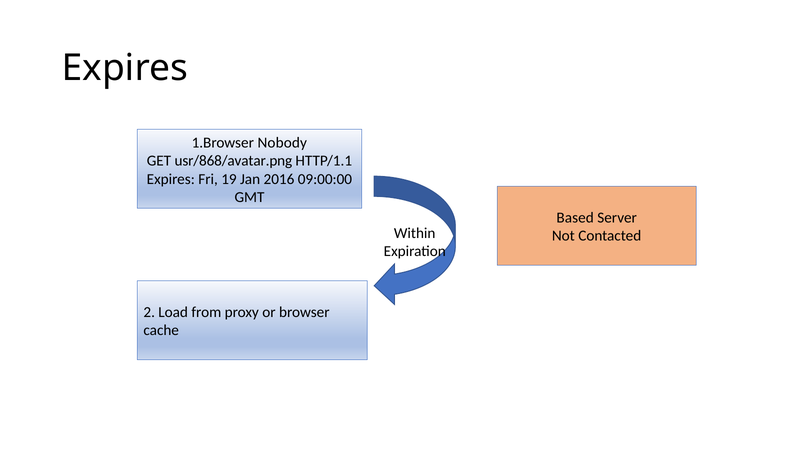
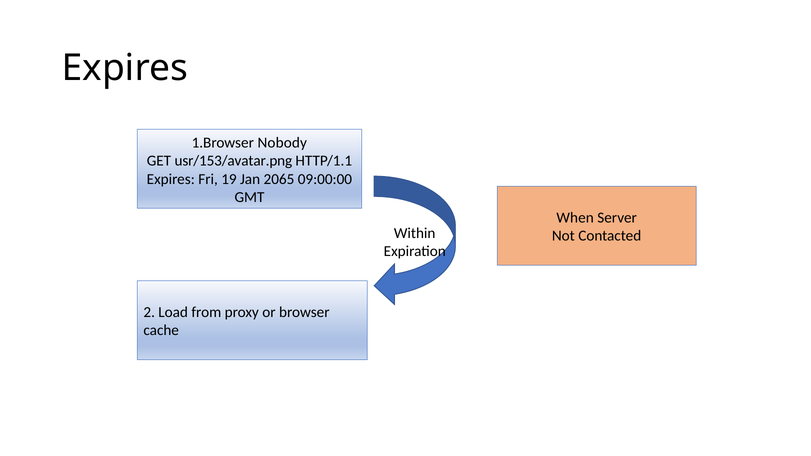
usr/868/avatar.png: usr/868/avatar.png -> usr/153/avatar.png
2016: 2016 -> 2065
Based: Based -> When
